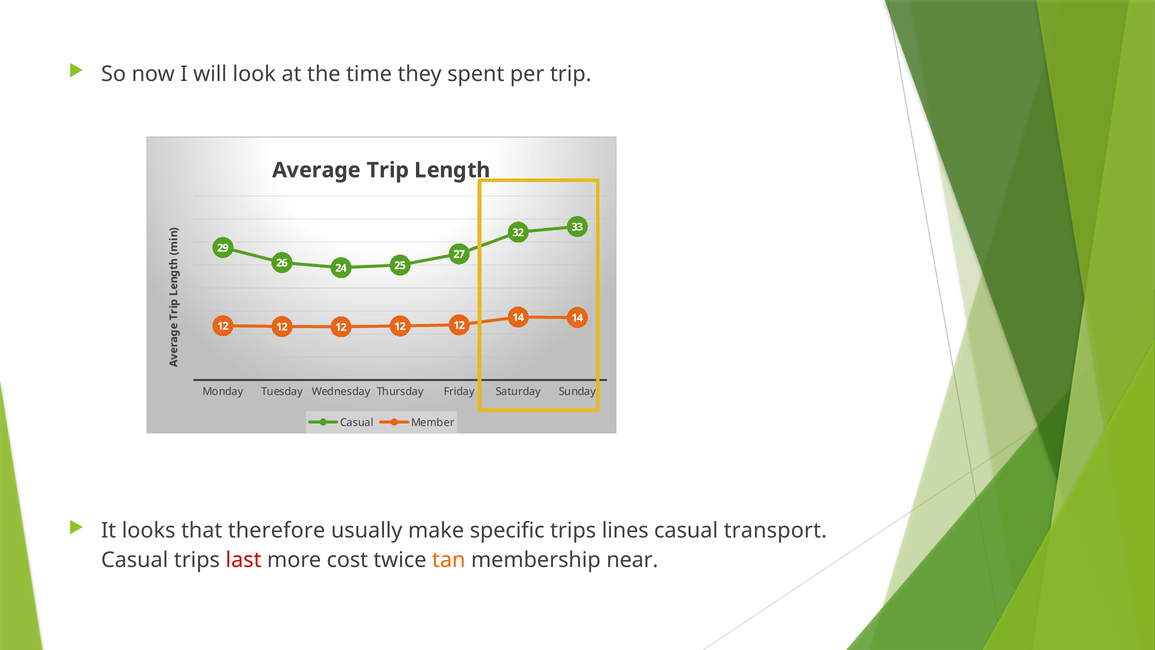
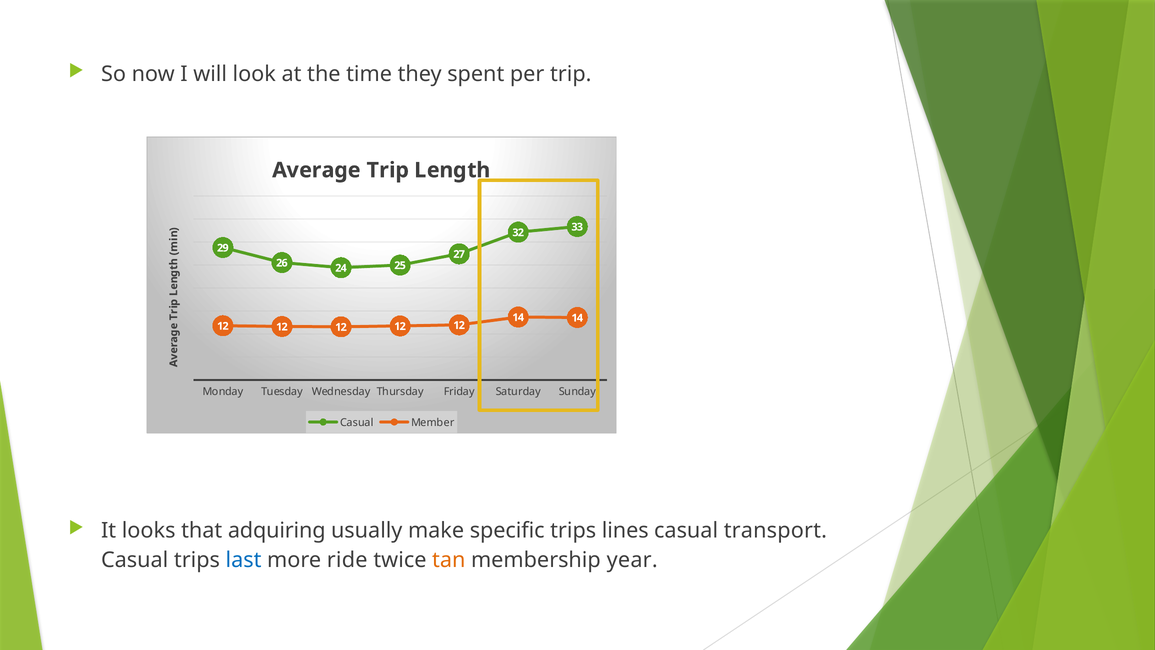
therefore: therefore -> adquiring
last colour: red -> blue
cost: cost -> ride
near: near -> year
